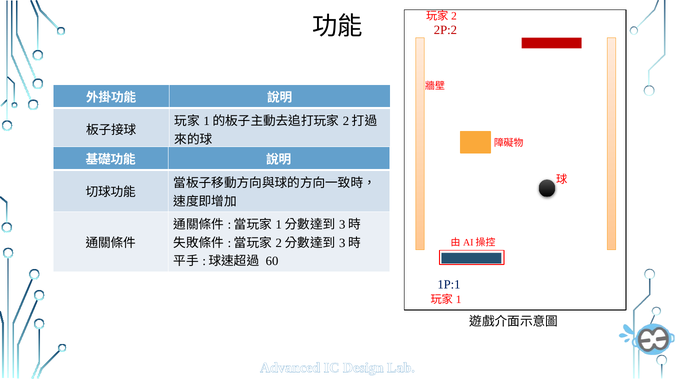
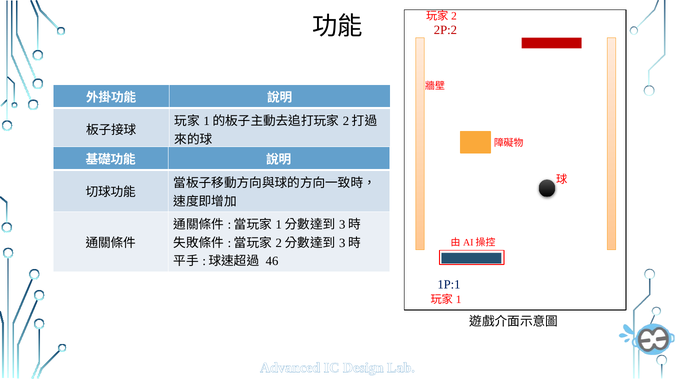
60: 60 -> 46
